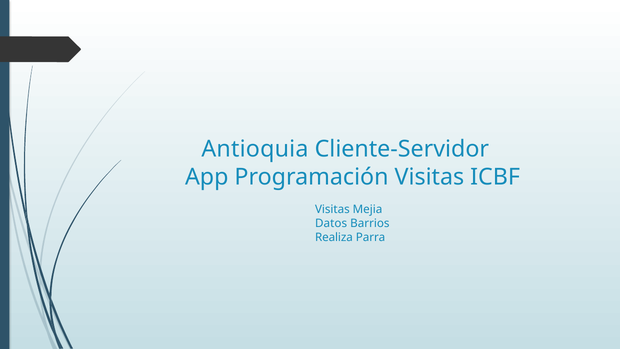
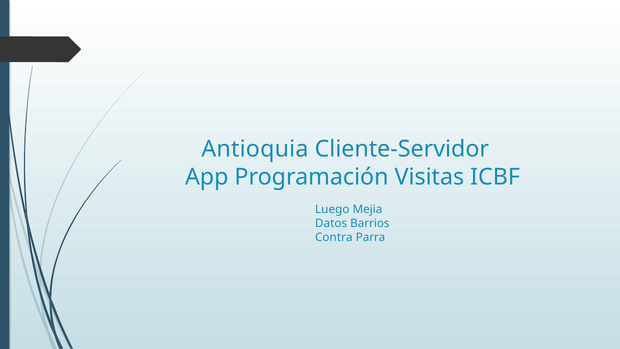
Visitas at (332, 209): Visitas -> Luego
Realiza: Realiza -> Contra
